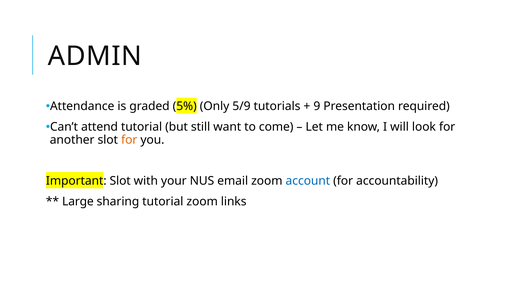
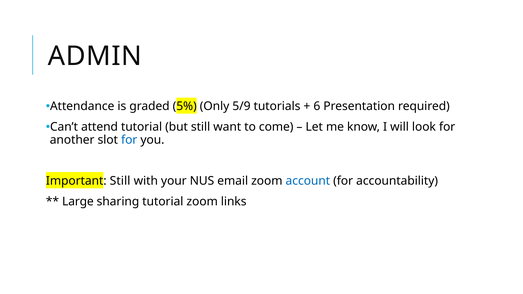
9: 9 -> 6
for at (129, 140) colour: orange -> blue
Important Slot: Slot -> Still
